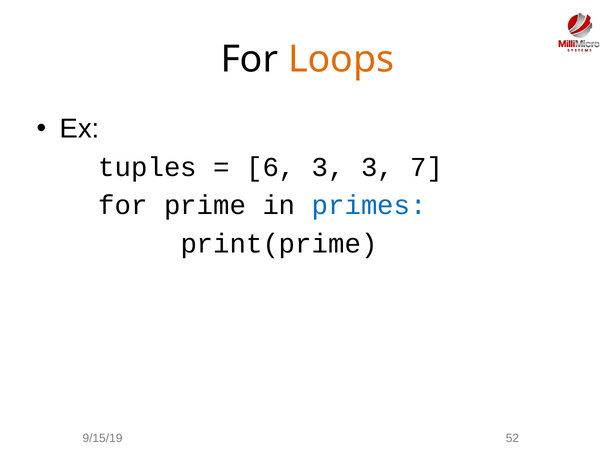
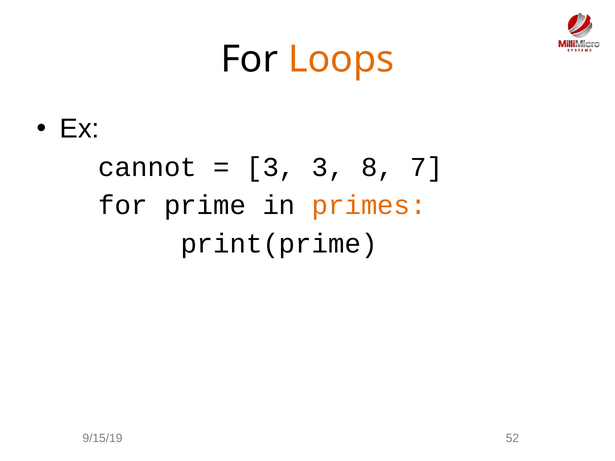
tuples: tuples -> cannot
6 at (271, 167): 6 -> 3
3 3: 3 -> 8
primes colour: blue -> orange
